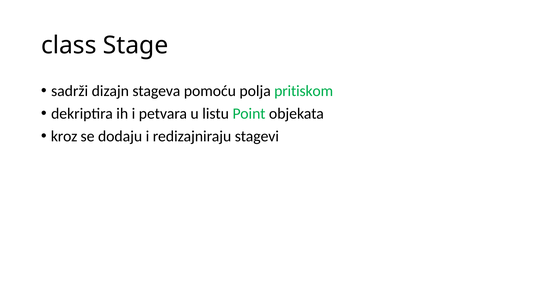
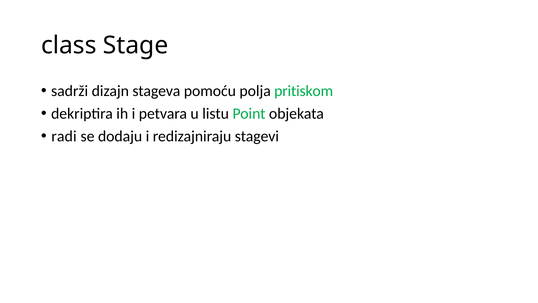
kroz: kroz -> radi
